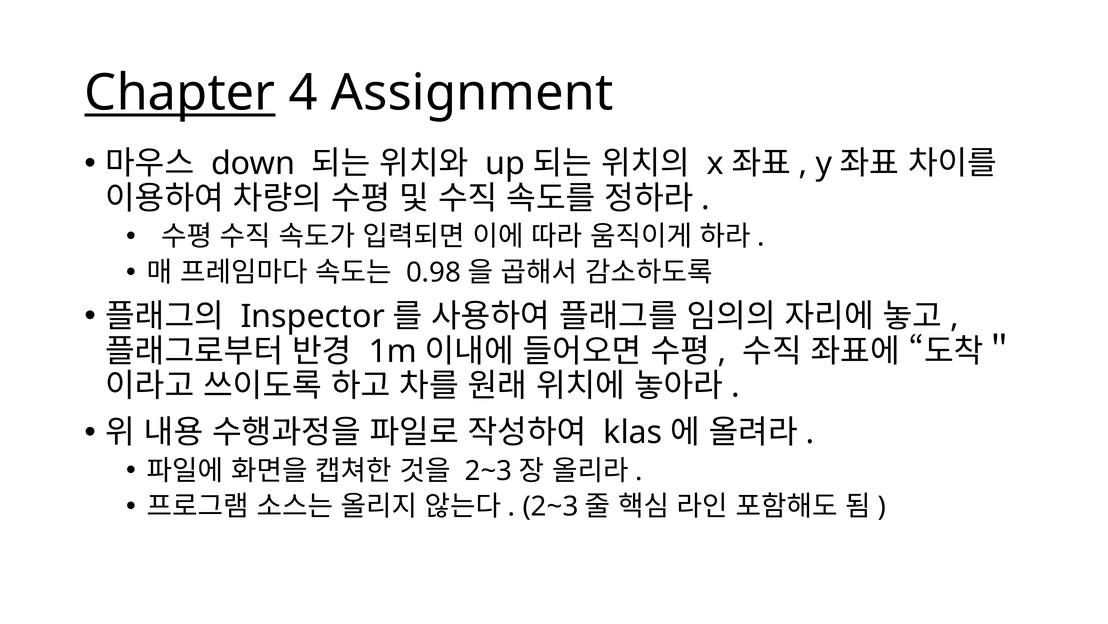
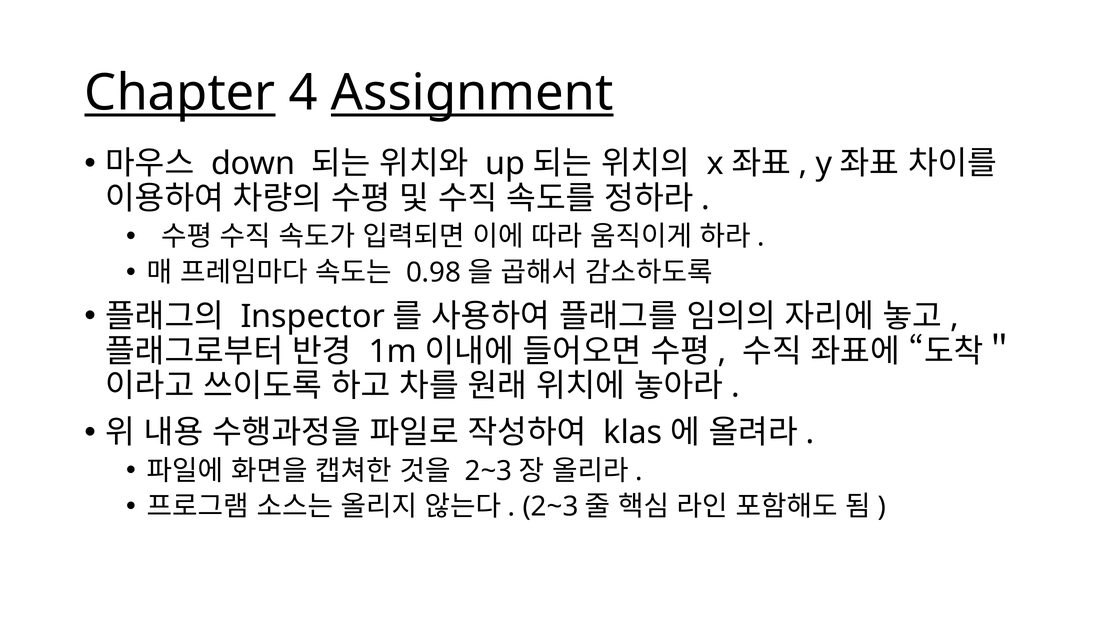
Assignment underline: none -> present
